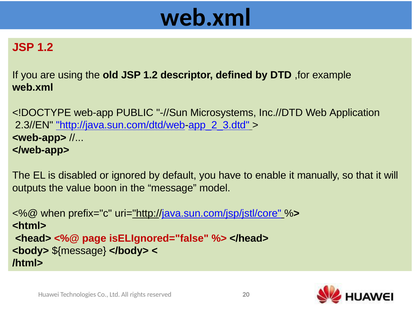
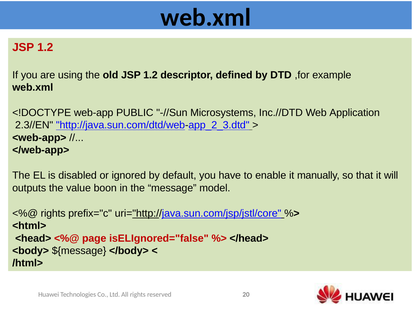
when at (53, 214): when -> rights
